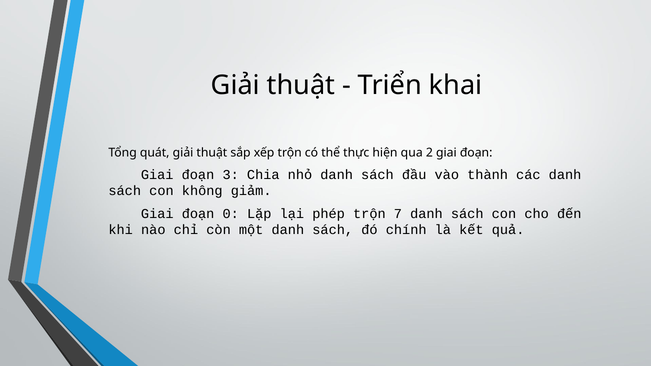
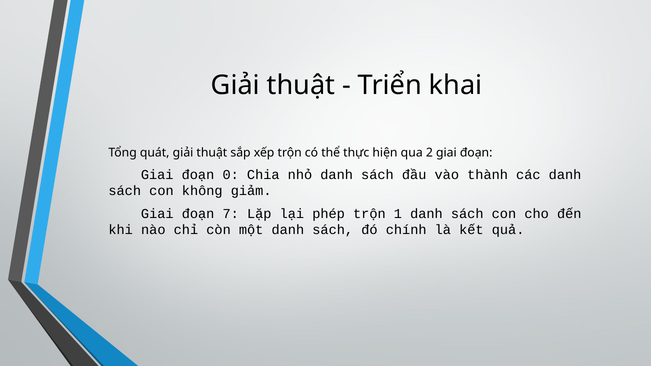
3: 3 -> 0
0: 0 -> 7
7: 7 -> 1
